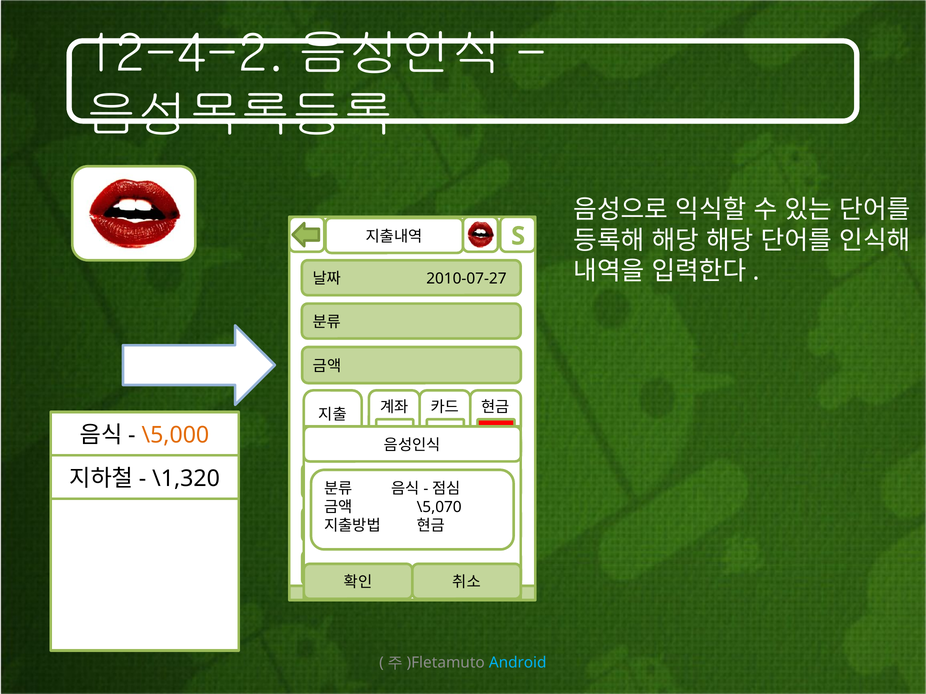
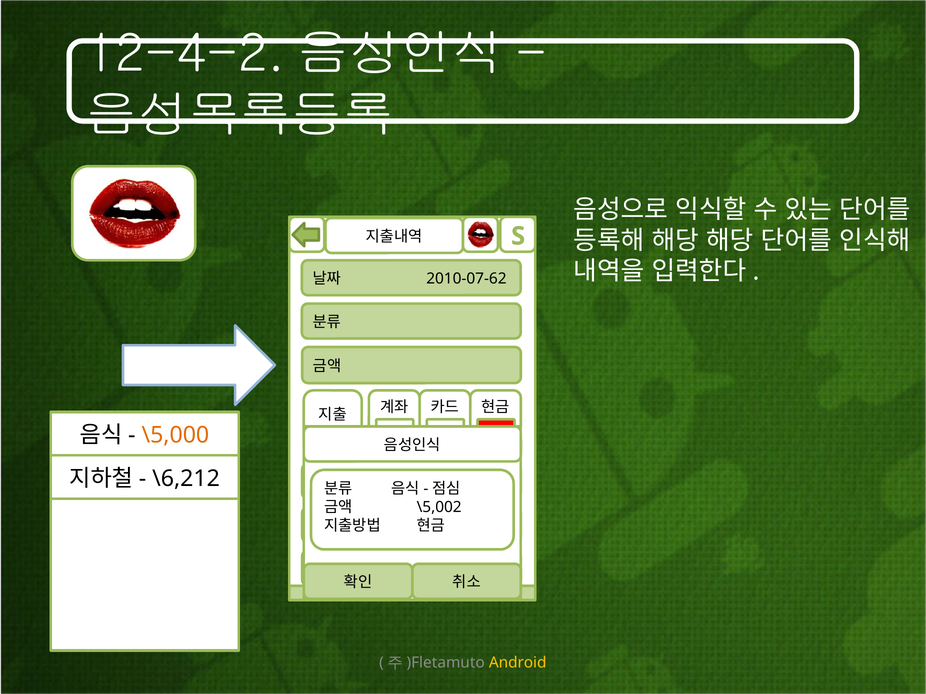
2010-07-27: 2010-07-27 -> 2010-07-62
\1,320: \1,320 -> \6,212
\5,070: \5,070 -> \5,002
Android colour: light blue -> yellow
